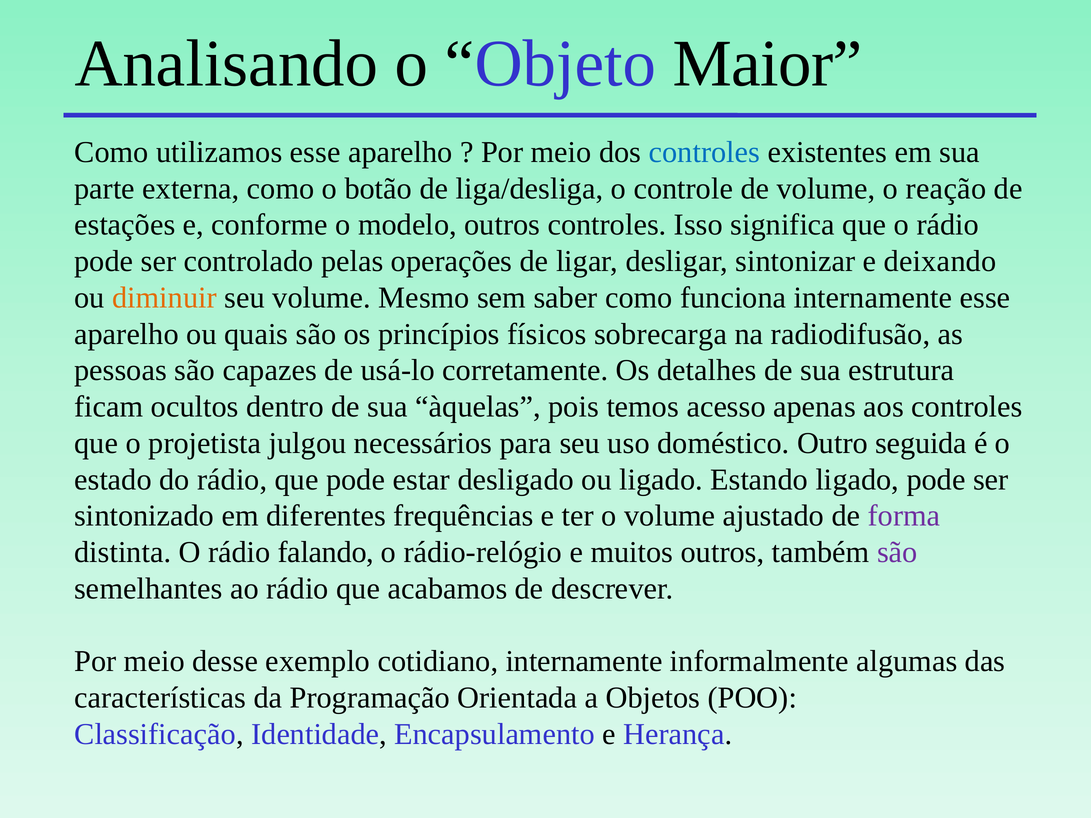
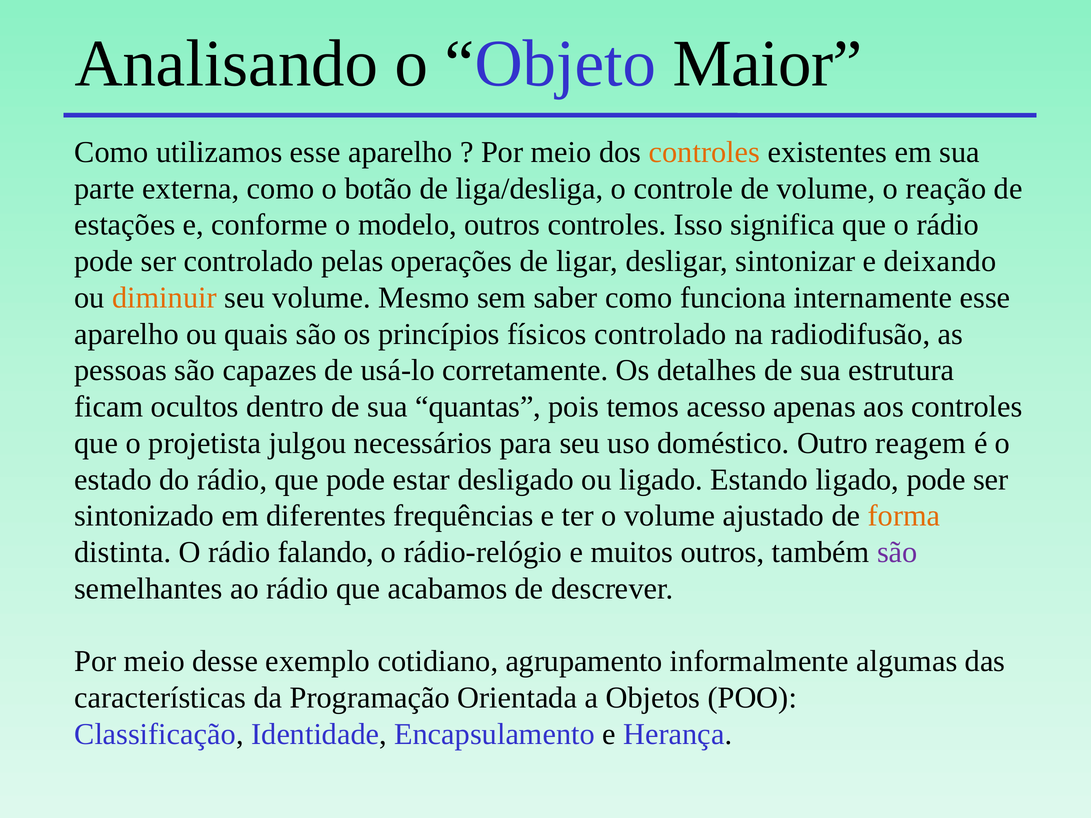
controles at (704, 152) colour: blue -> orange
físicos sobrecarga: sobrecarga -> controlado
àquelas: àquelas -> quantas
seguida: seguida -> reagem
forma colour: purple -> orange
cotidiano internamente: internamente -> agrupamento
